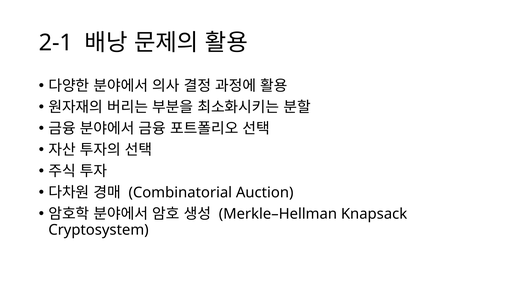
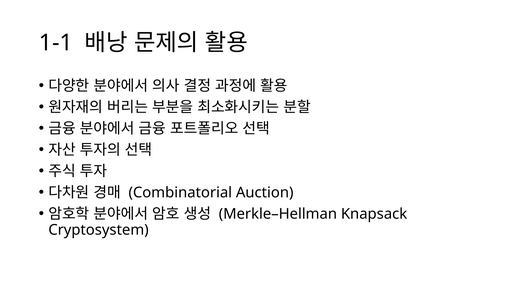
2-1: 2-1 -> 1-1
